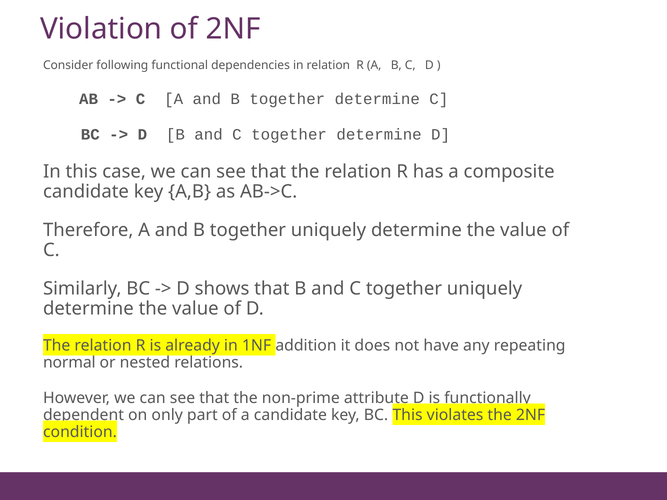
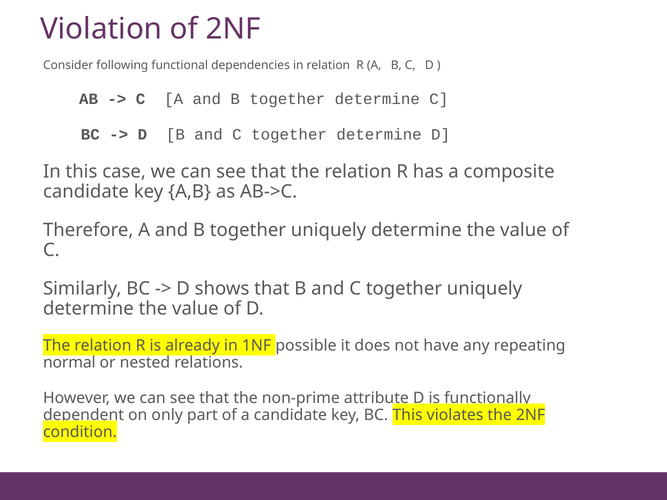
addition: addition -> possible
